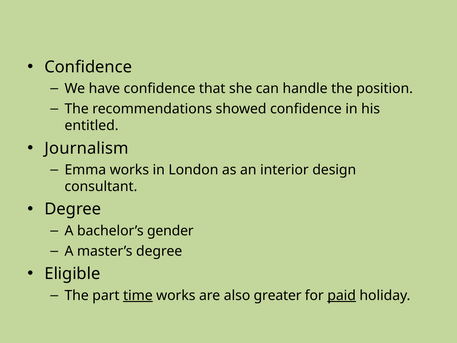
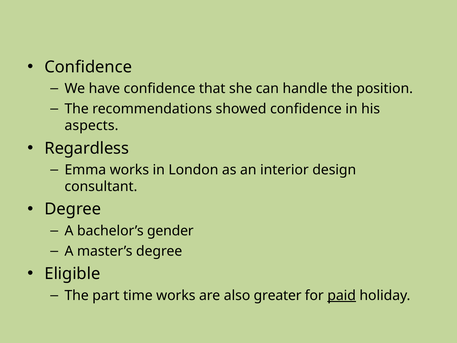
entitled: entitled -> aspects
Journalism: Journalism -> Regardless
time underline: present -> none
